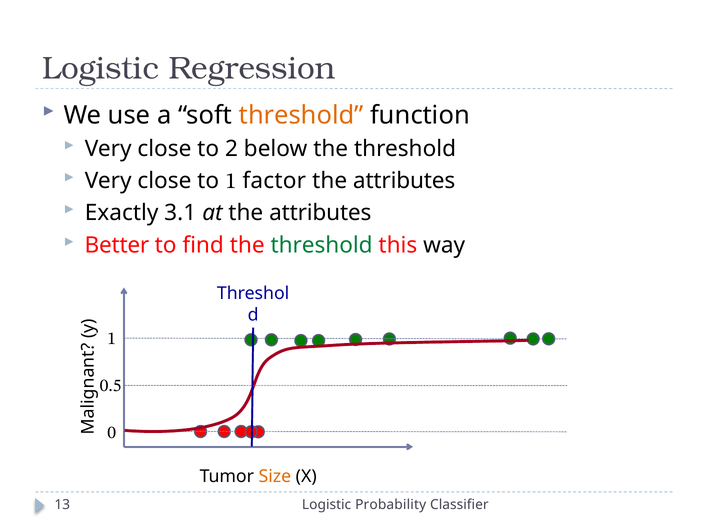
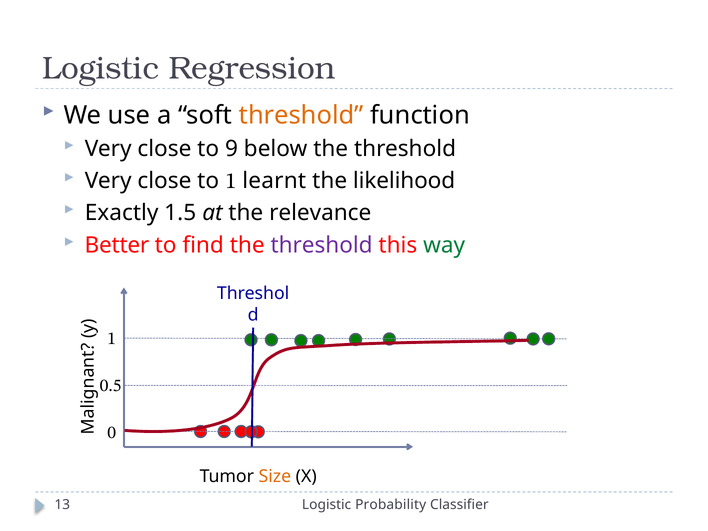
2: 2 -> 9
factor: factor -> learnt
attributes at (404, 181): attributes -> likelihood
3.1: 3.1 -> 1.5
attributes at (320, 213): attributes -> relevance
threshold at (322, 245) colour: green -> purple
way colour: black -> green
